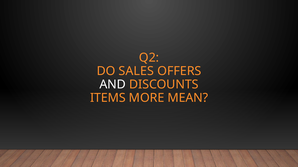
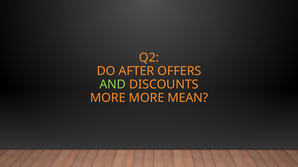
SALES: SALES -> AFTER
AND colour: white -> light green
ITEMS at (108, 98): ITEMS -> MORE
